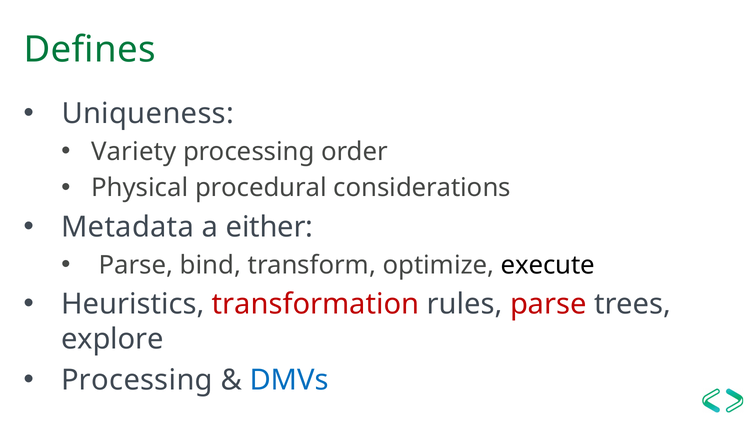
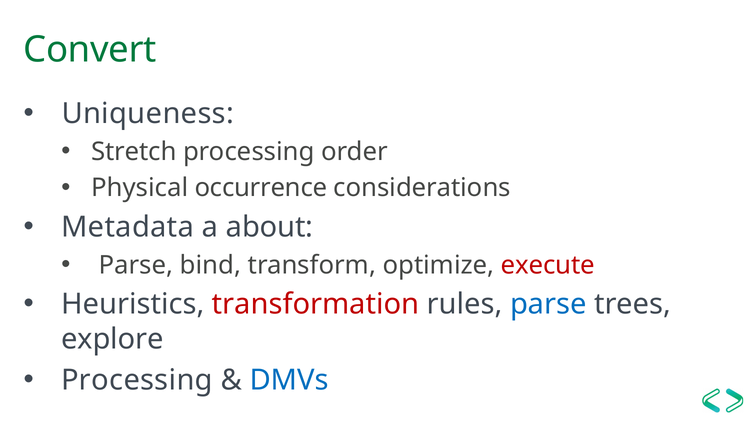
Defines: Defines -> Convert
Variety: Variety -> Stretch
procedural: procedural -> occurrence
either: either -> about
execute colour: black -> red
parse at (548, 305) colour: red -> blue
